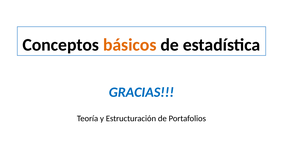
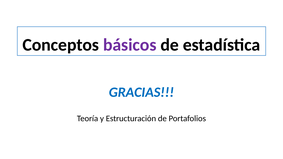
básicos colour: orange -> purple
